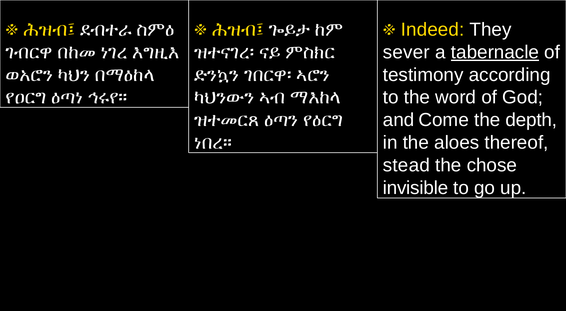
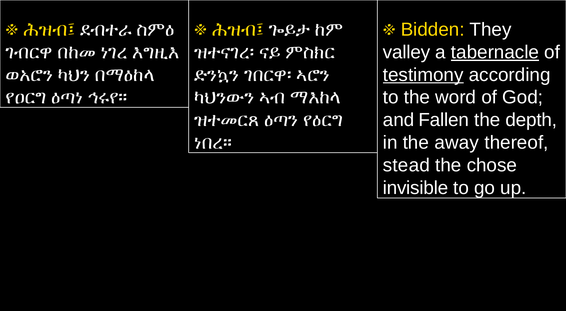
Indeed: Indeed -> Bidden
sever: sever -> valley
testimony underline: none -> present
Come: Come -> Fallen
aloes: aloes -> away
